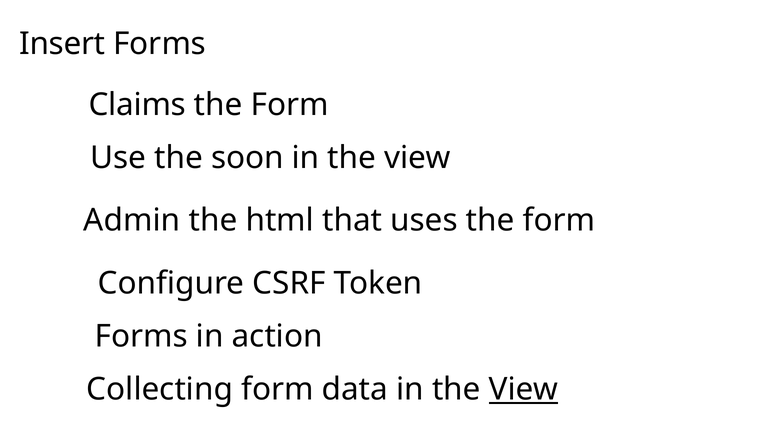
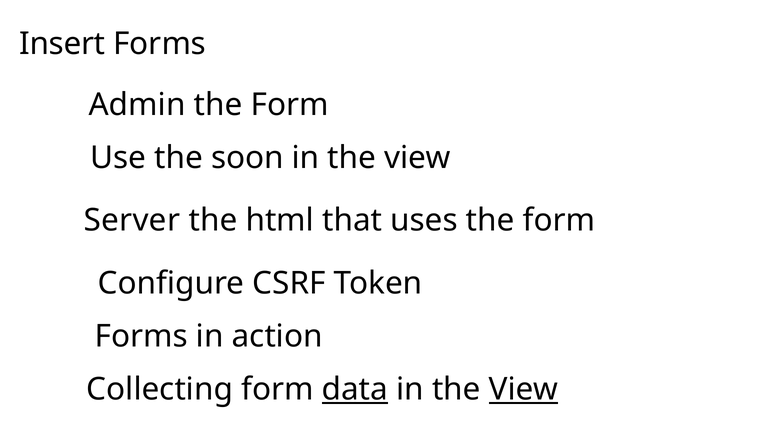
Claims: Claims -> Admin
Admin: Admin -> Server
data underline: none -> present
